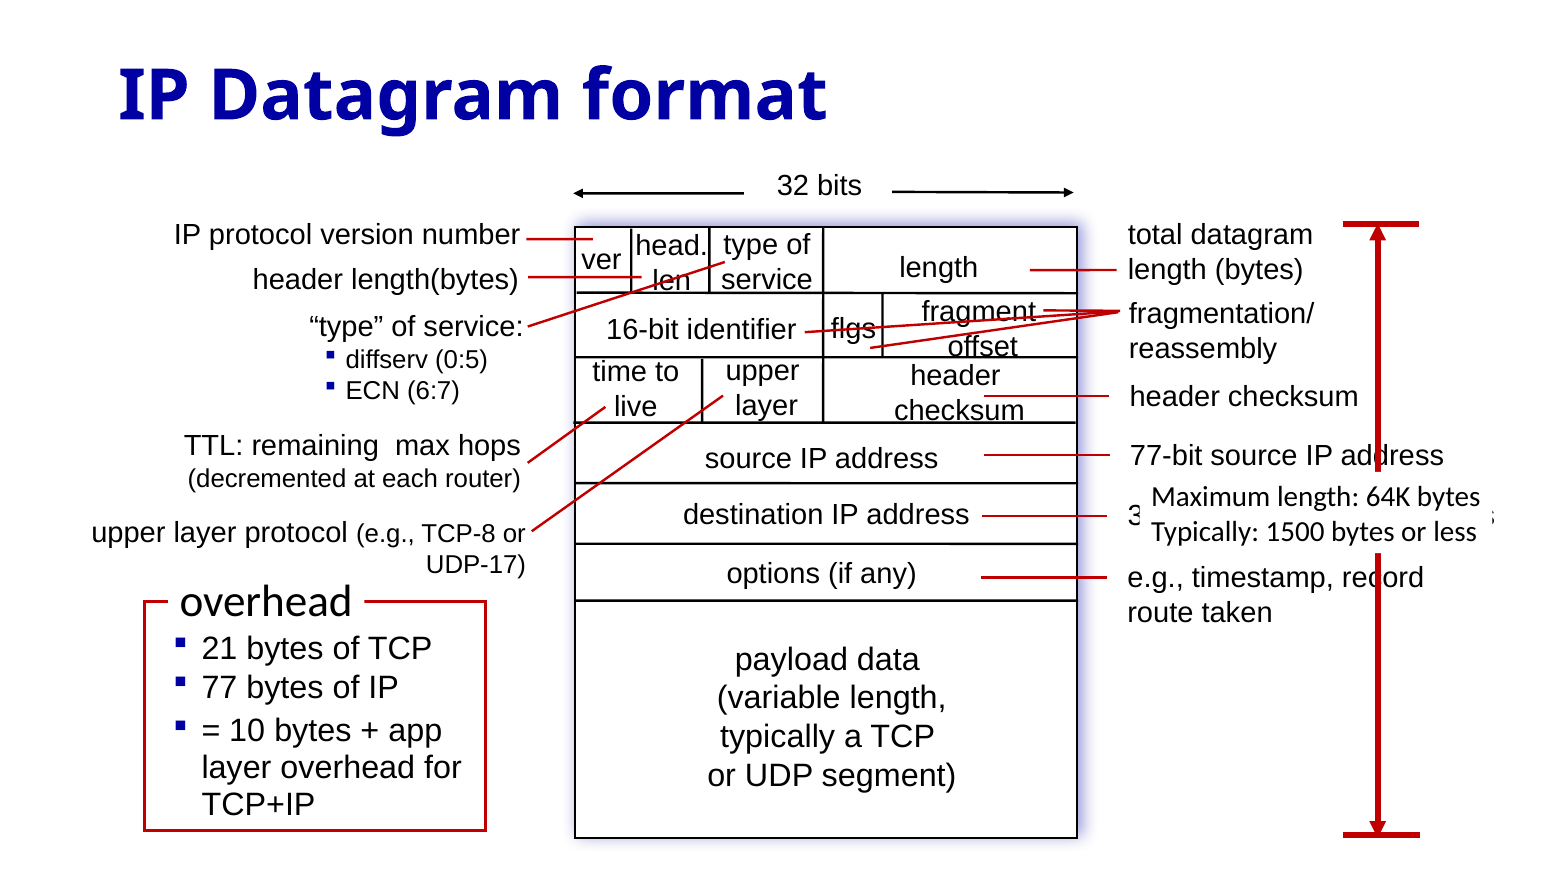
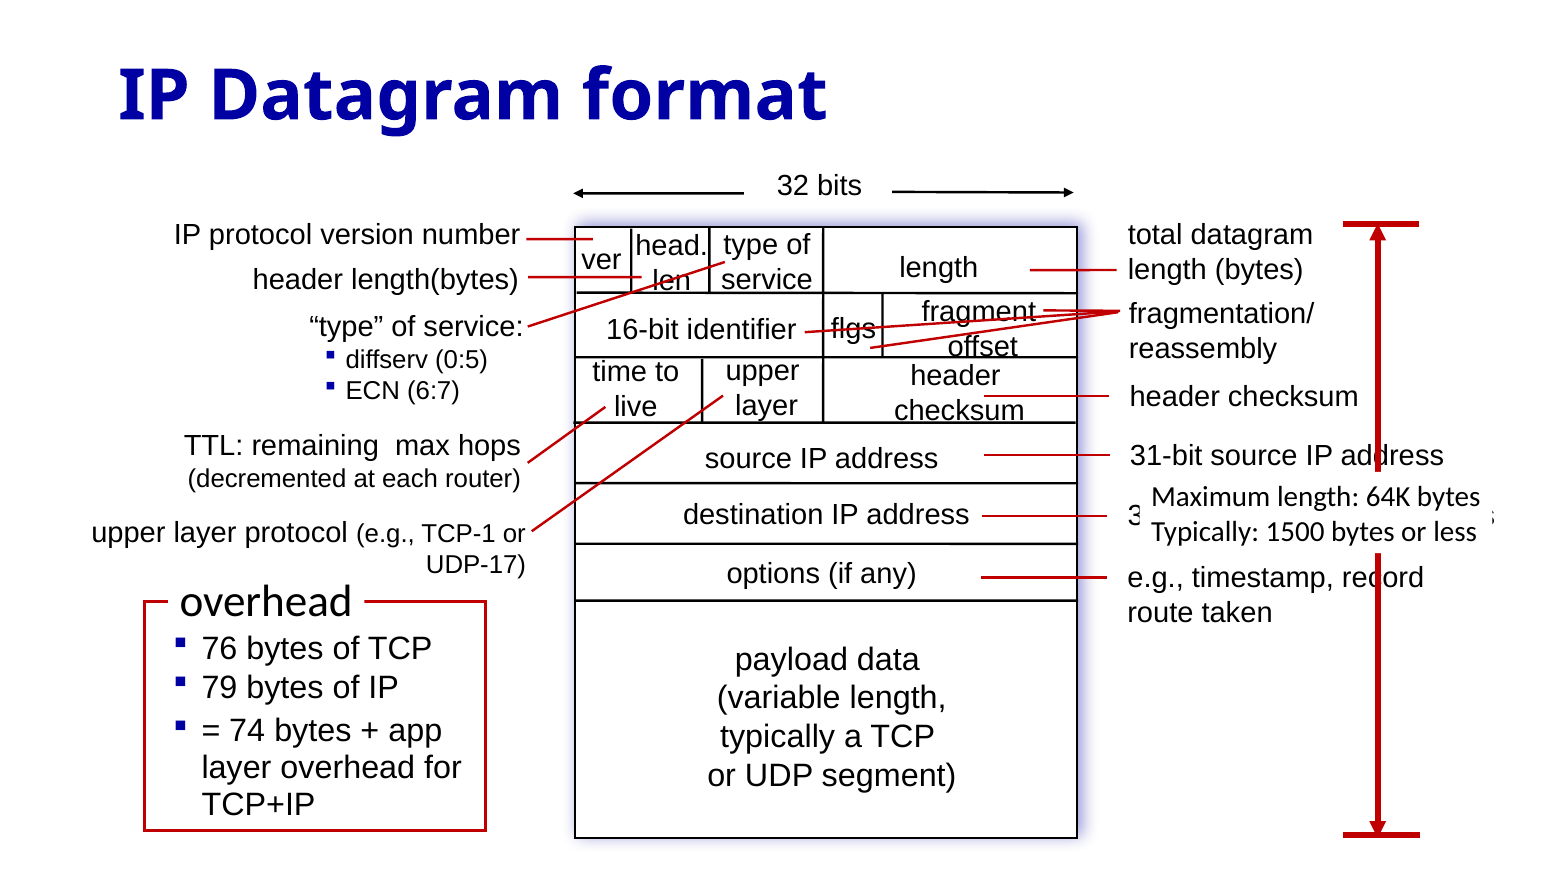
77-bit: 77-bit -> 31-bit
TCP-8: TCP-8 -> TCP-1
21: 21 -> 76
77: 77 -> 79
10: 10 -> 74
